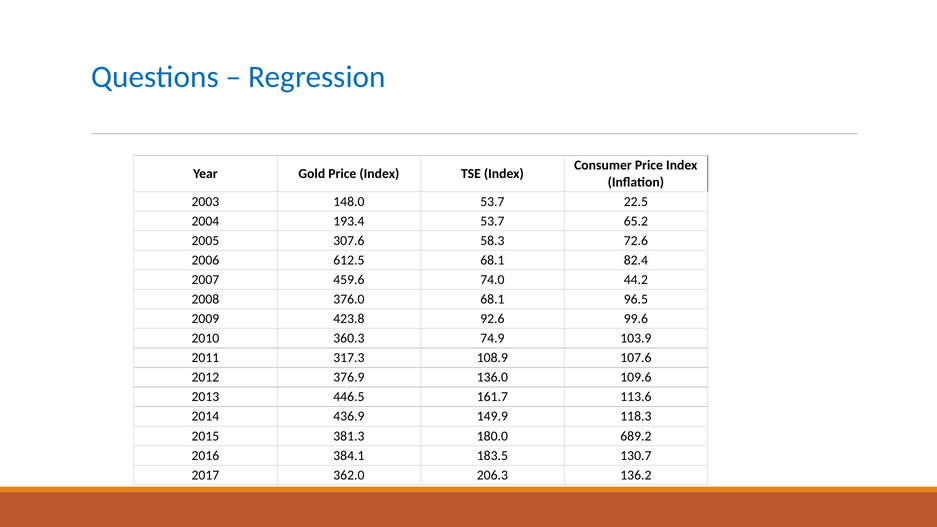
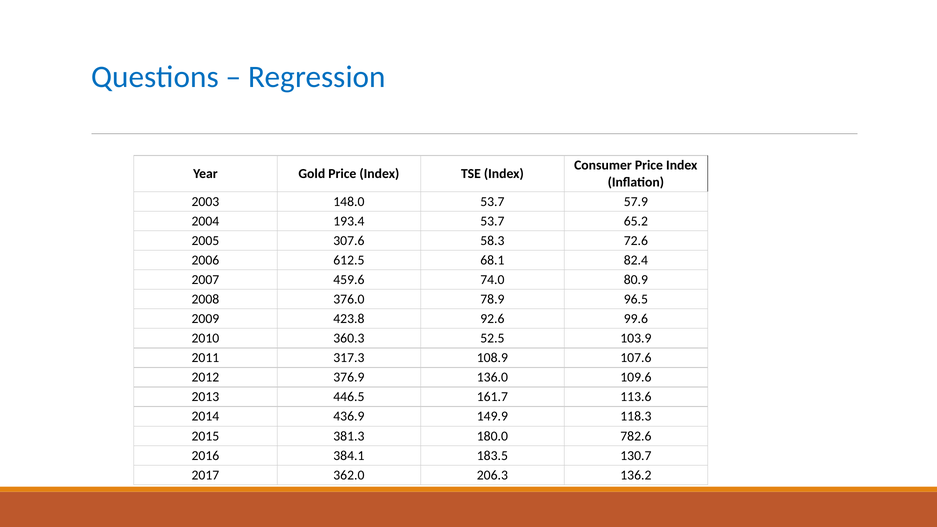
22.5: 22.5 -> 57.9
44.2: 44.2 -> 80.9
376.0 68.1: 68.1 -> 78.9
74.9: 74.9 -> 52.5
689.2: 689.2 -> 782.6
